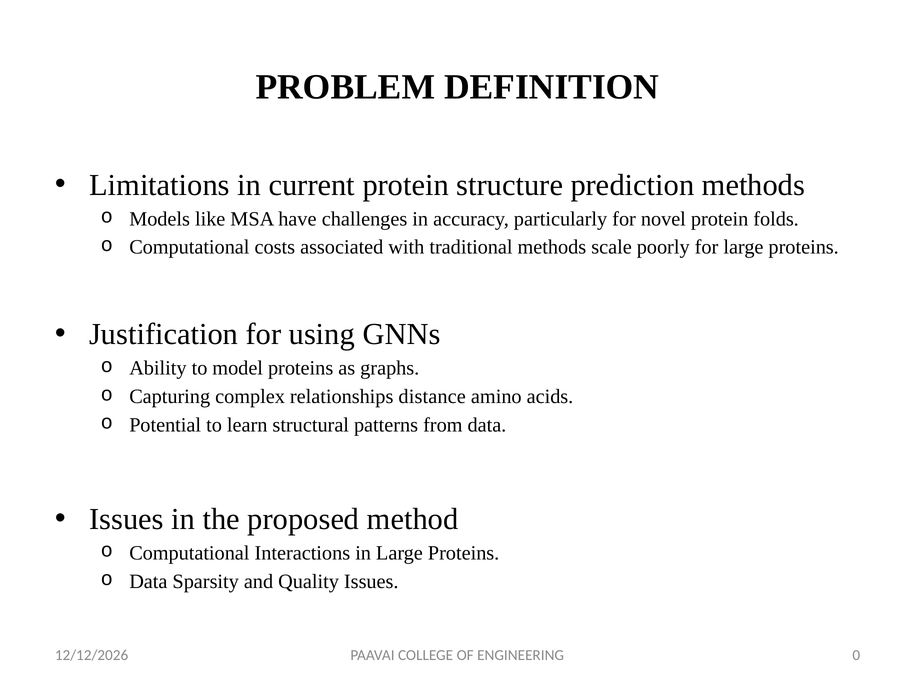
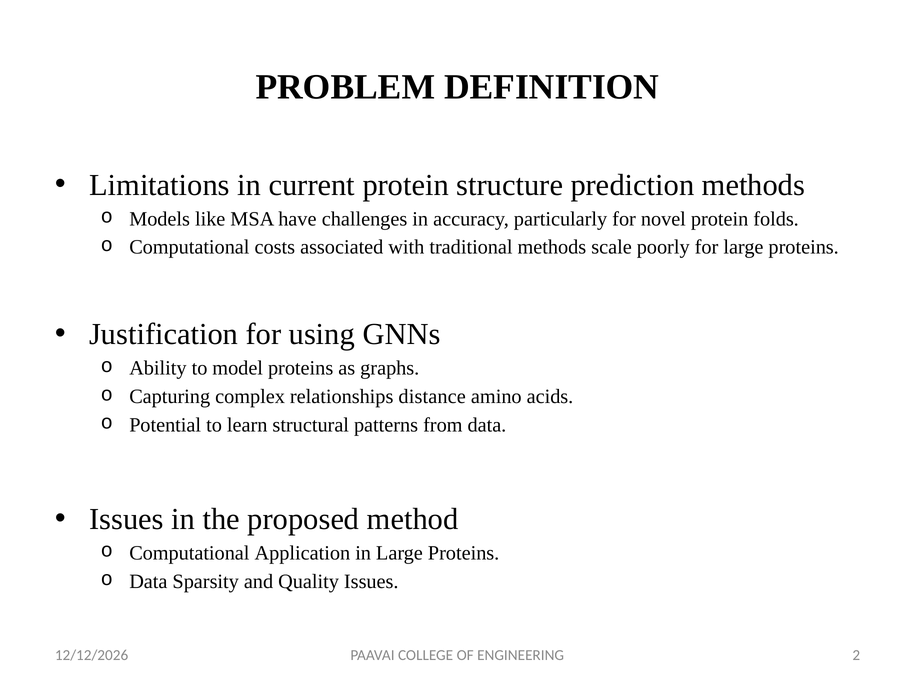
Interactions: Interactions -> Application
0: 0 -> 2
